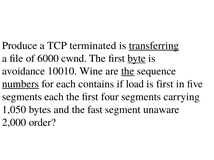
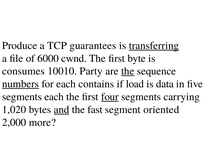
terminated: terminated -> guarantees
byte underline: present -> none
avoidance: avoidance -> consumes
Wine: Wine -> Party
is first: first -> data
four underline: none -> present
1,050: 1,050 -> 1,020
and underline: none -> present
unaware: unaware -> oriented
order: order -> more
